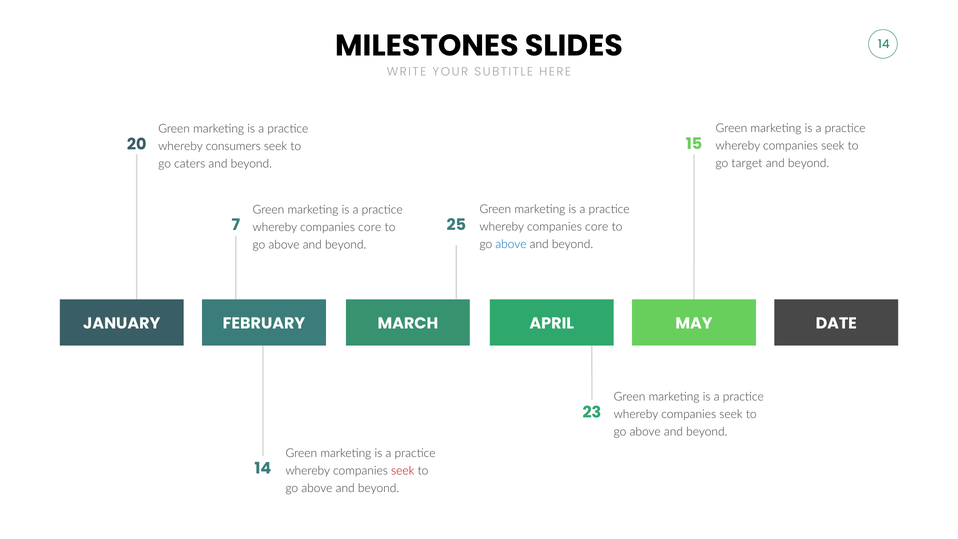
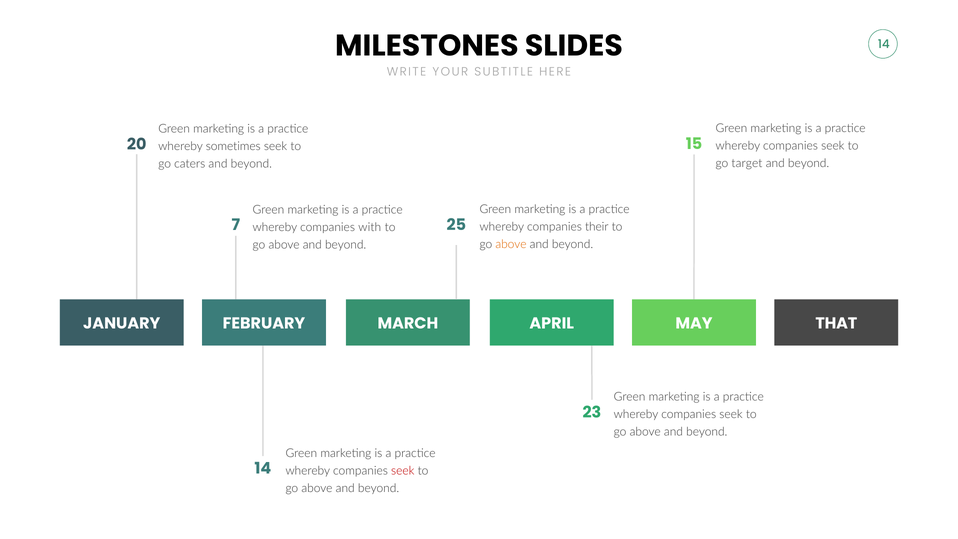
consumers: consumers -> sometimes
core at (597, 227): core -> their
core at (370, 227): core -> with
above at (511, 244) colour: blue -> orange
DATE: DATE -> THAT
